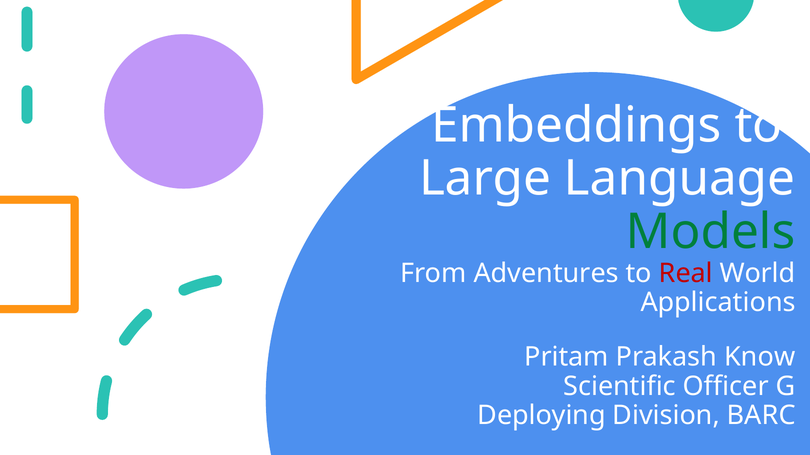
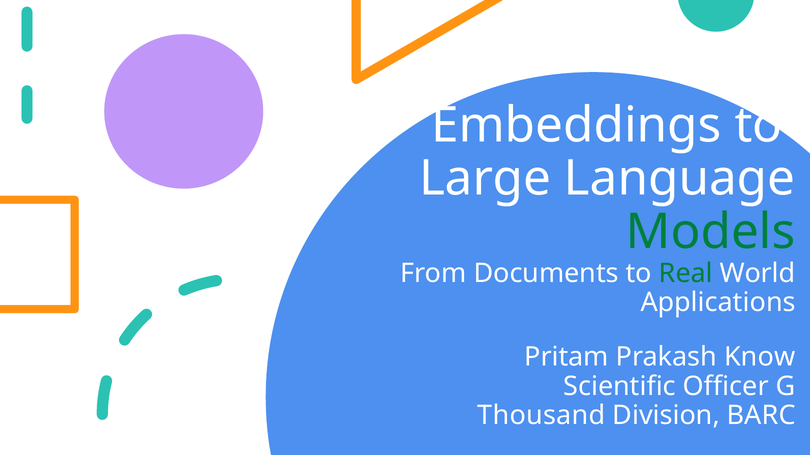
Adventures: Adventures -> Documents
Real colour: red -> green
Deploying: Deploying -> Thousand
